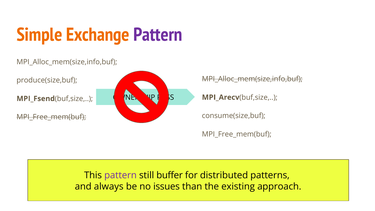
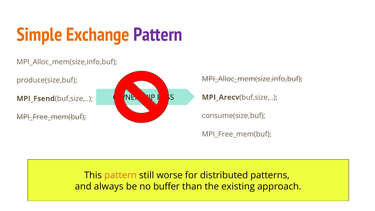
pattern at (121, 175) colour: purple -> orange
buffer: buffer -> worse
issues: issues -> buffer
